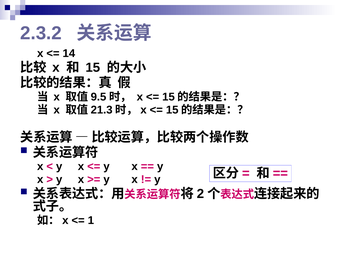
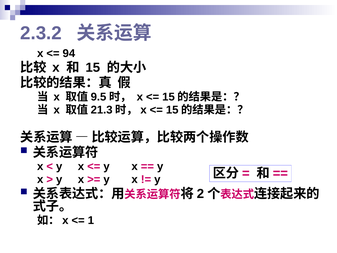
14: 14 -> 94
